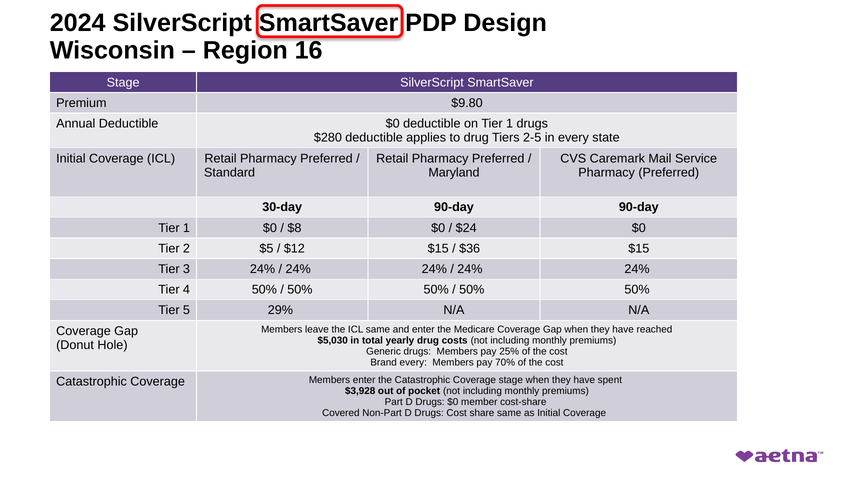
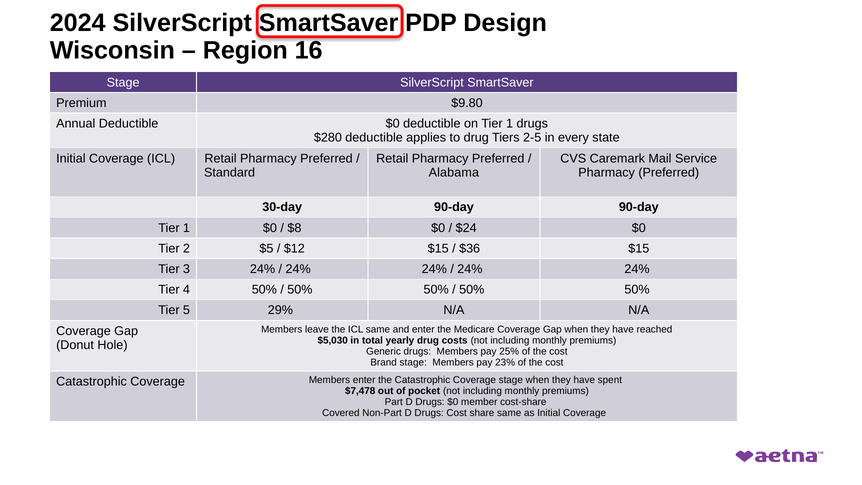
Maryland: Maryland -> Alabama
Brand every: every -> stage
70%: 70% -> 23%
$3,928: $3,928 -> $7,478
